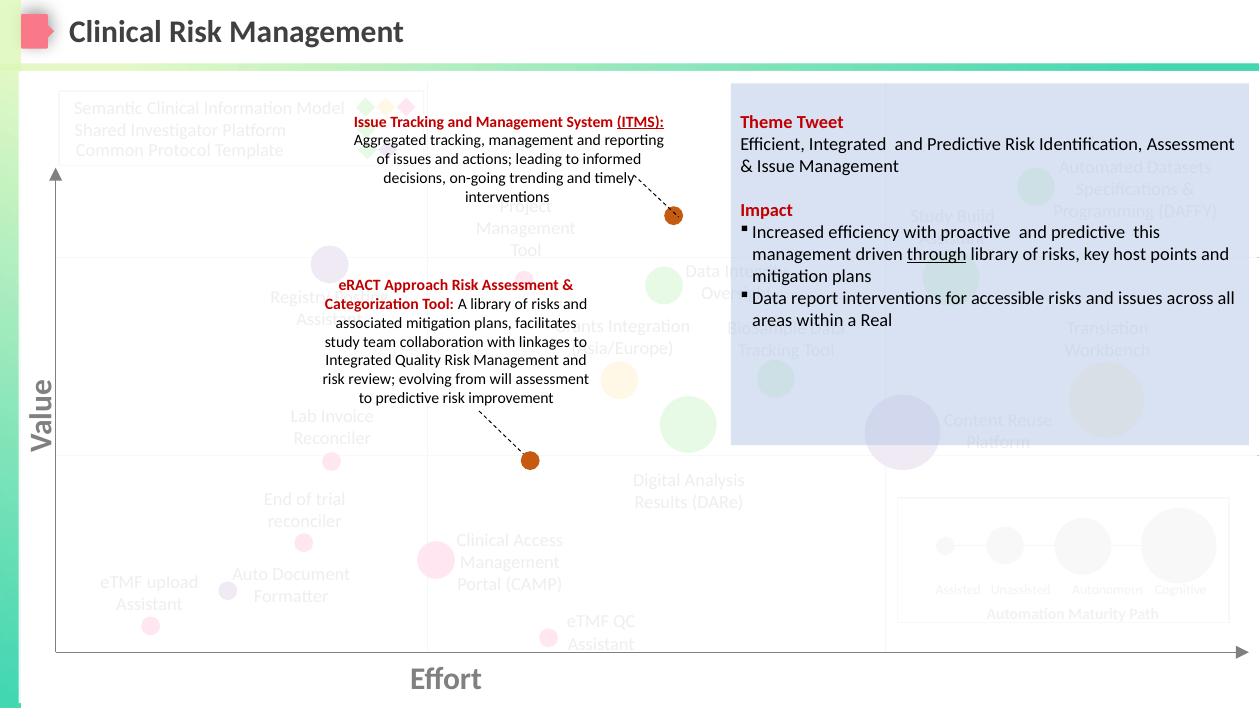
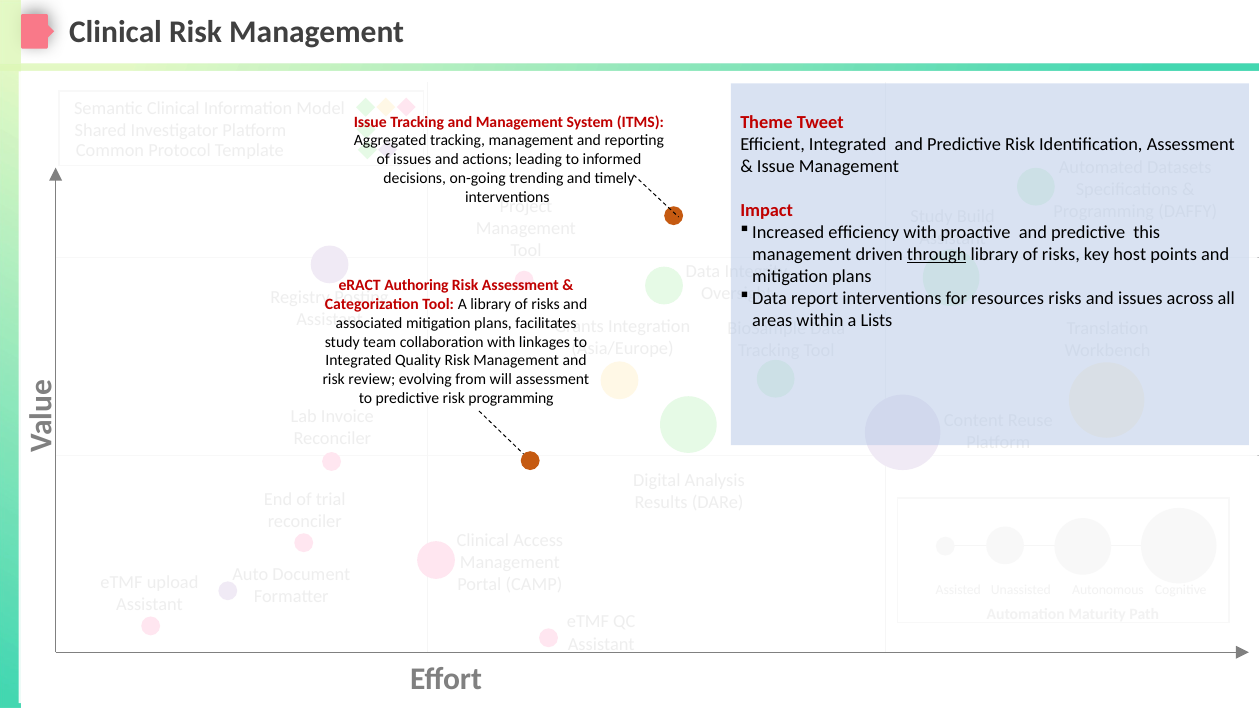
ITMS underline: present -> none
Approach: Approach -> Authoring
accessible: accessible -> resources
Real: Real -> Lists
risk improvement: improvement -> programming
